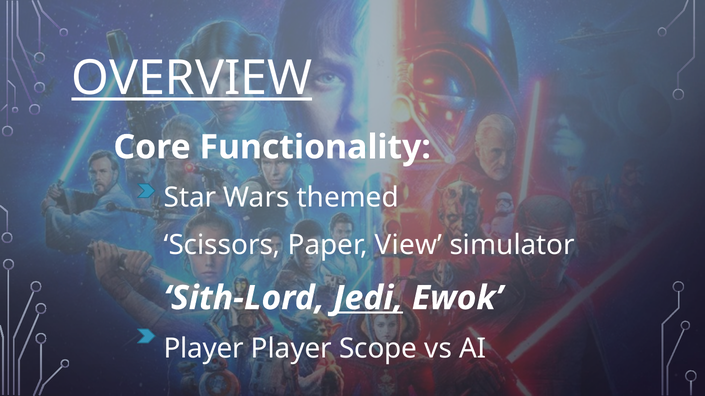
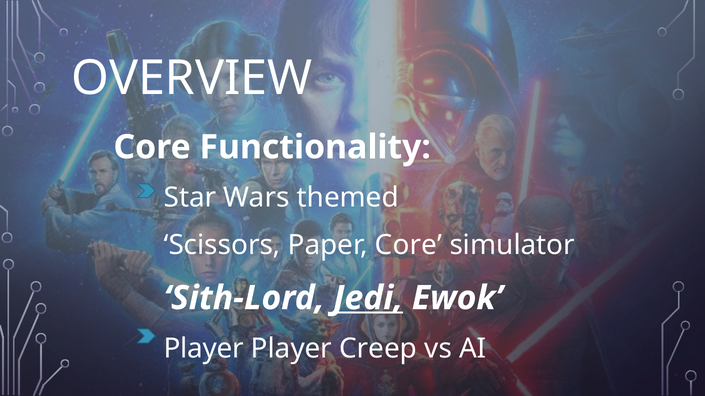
OVERVIEW underline: present -> none
Paper View: View -> Core
Scope: Scope -> Creep
